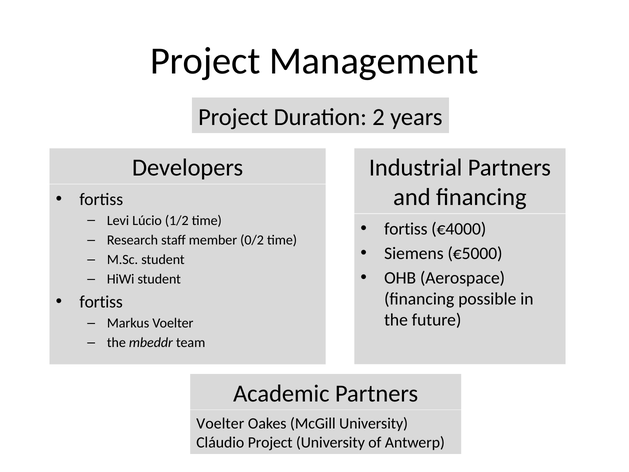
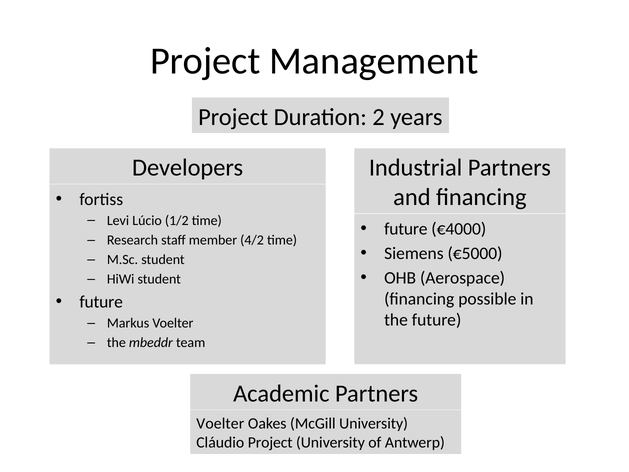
fortiss at (406, 229): fortiss -> future
0/2: 0/2 -> 4/2
fortiss at (101, 302): fortiss -> future
